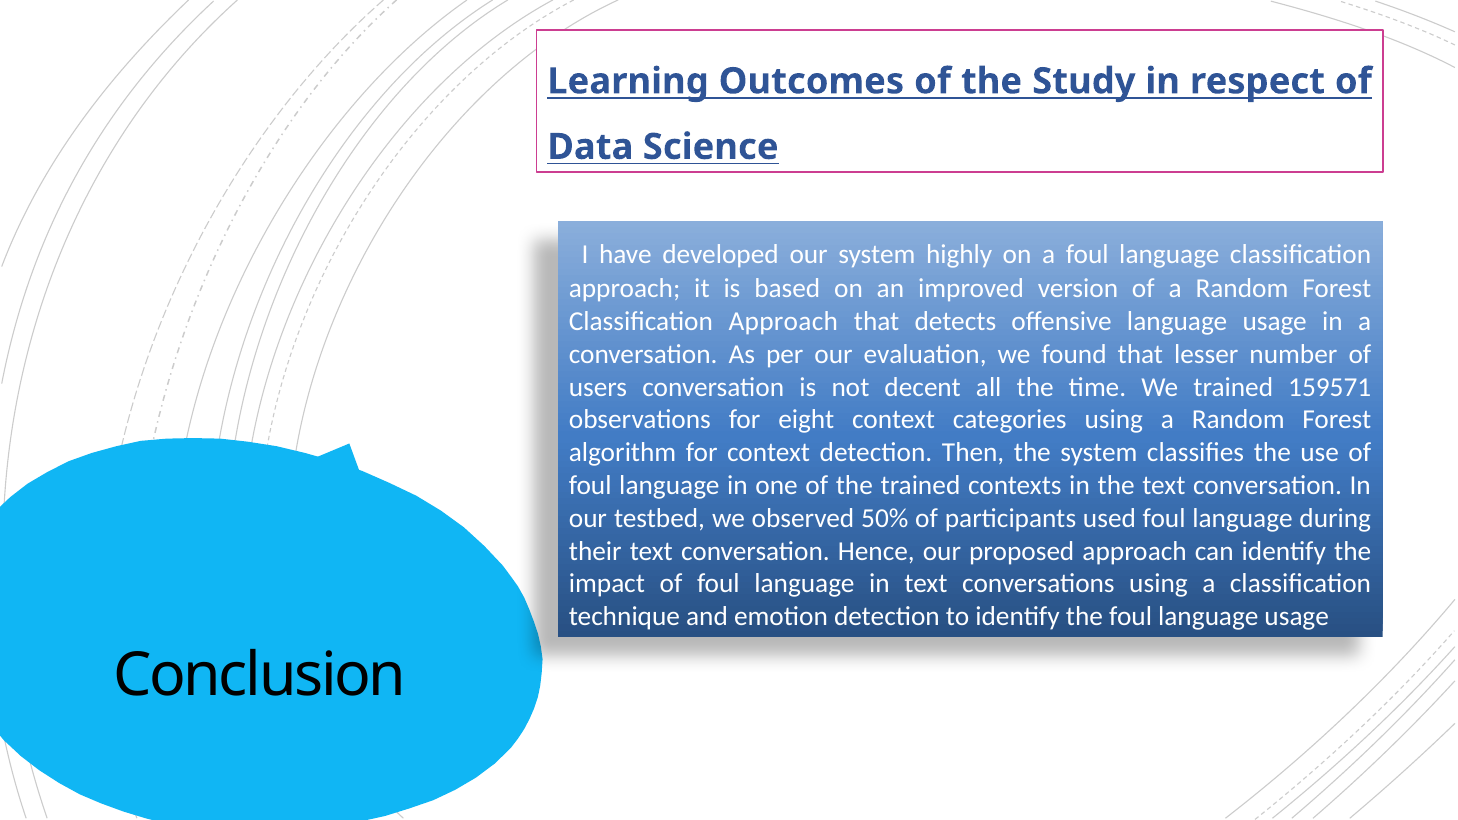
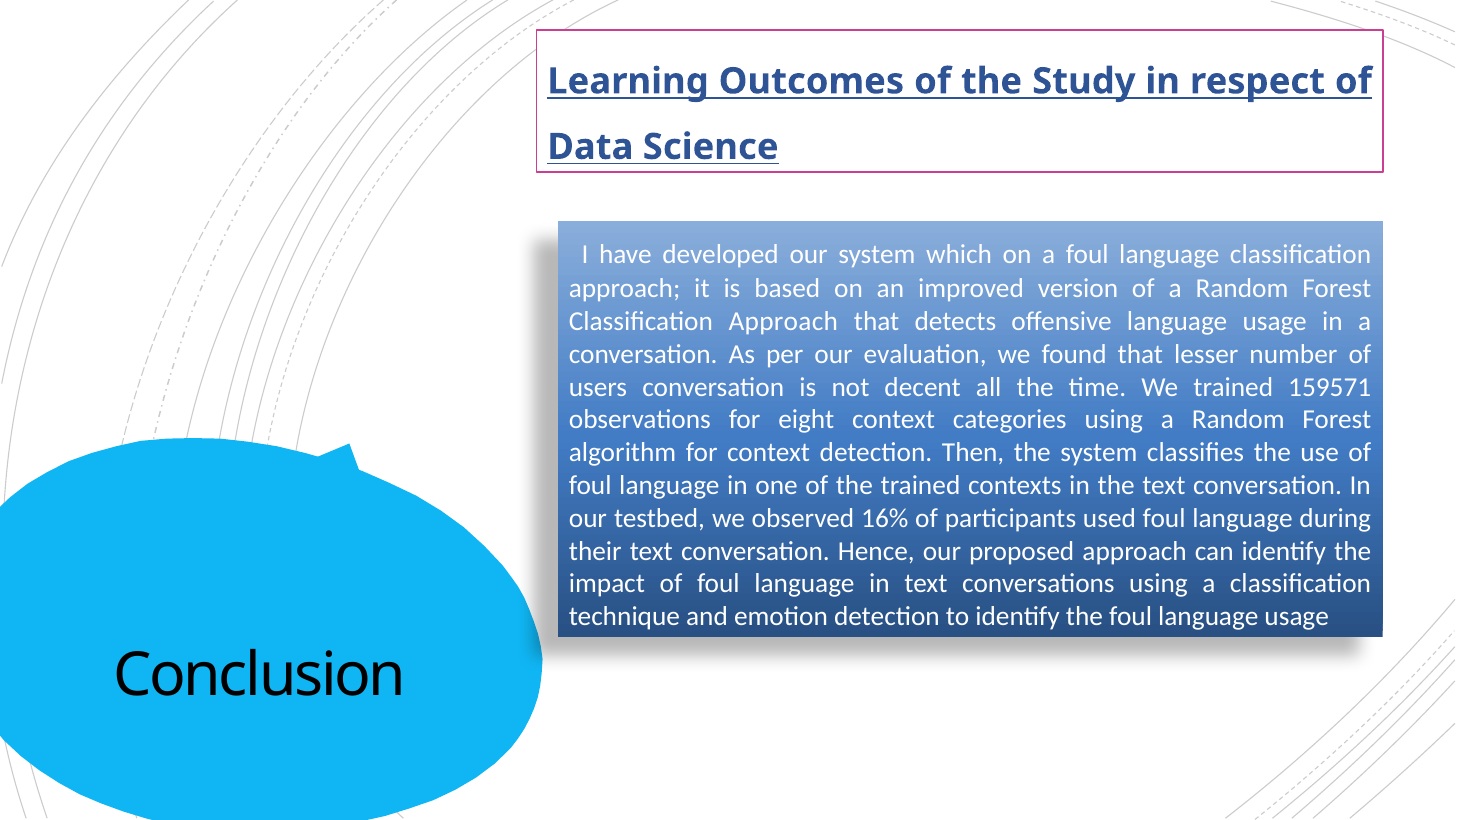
highly: highly -> which
50%: 50% -> 16%
